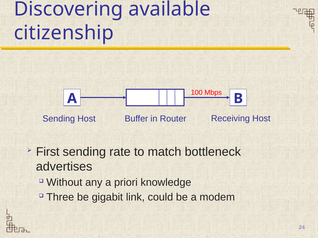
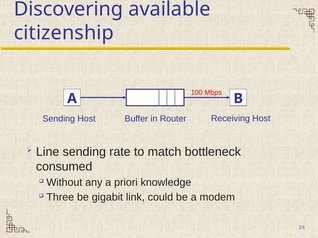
First: First -> Line
advertises: advertises -> consumed
